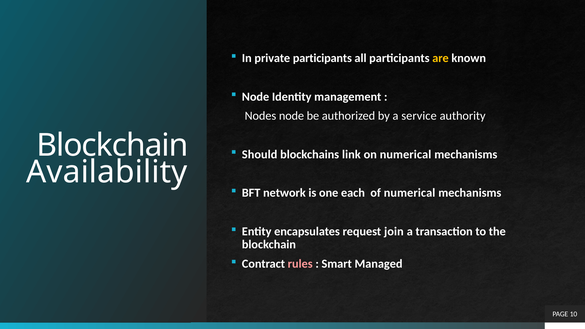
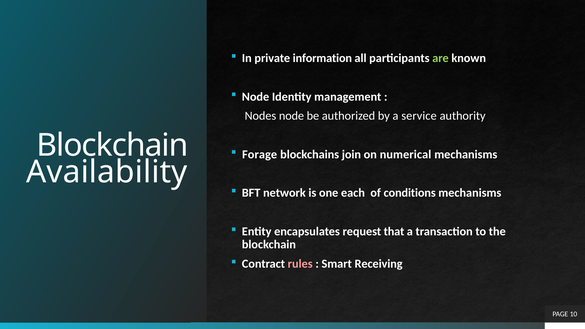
private participants: participants -> information
are colour: yellow -> light green
Should: Should -> Forage
link: link -> join
of numerical: numerical -> conditions
join: join -> that
Managed: Managed -> Receiving
